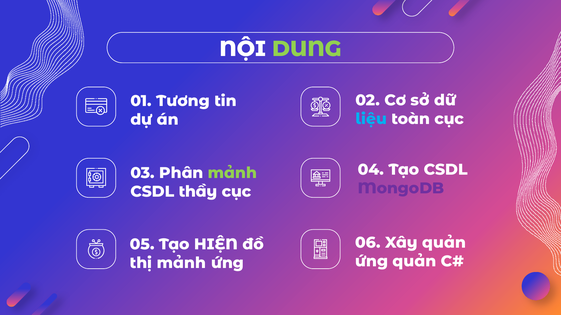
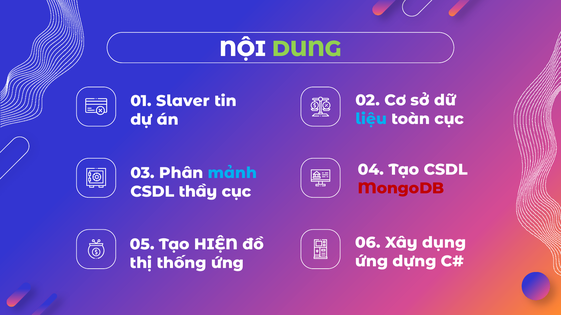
Tương: Tương -> Slaver
mảnh at (232, 173) colour: light green -> light blue
MongoDB colour: purple -> red
Xây quản: quản -> dụng
ứng quản: quản -> dựng
thị mảnh: mảnh -> thống
